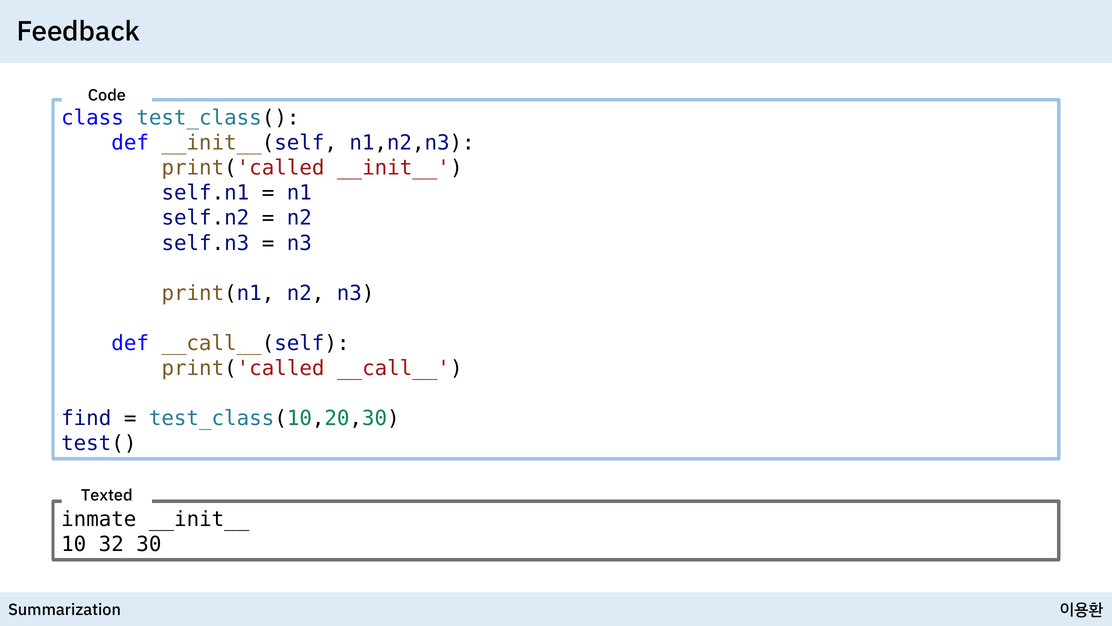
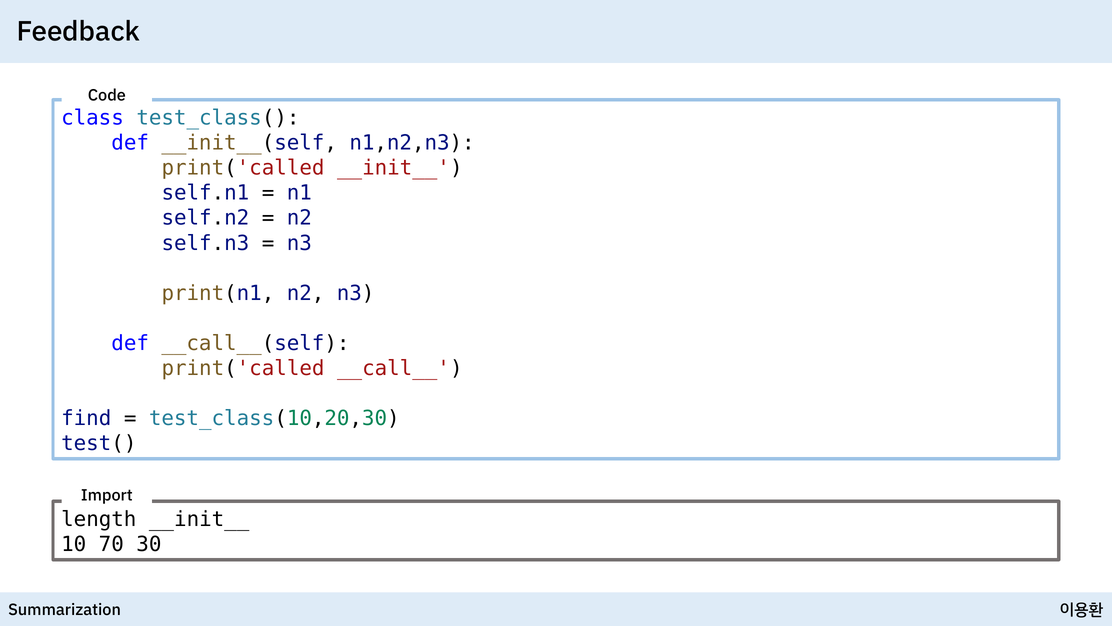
Texted: Texted -> Import
inmate: inmate -> length
32: 32 -> 70
